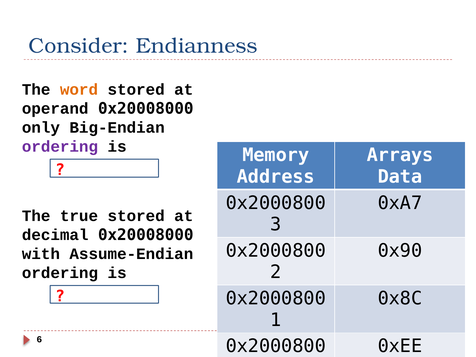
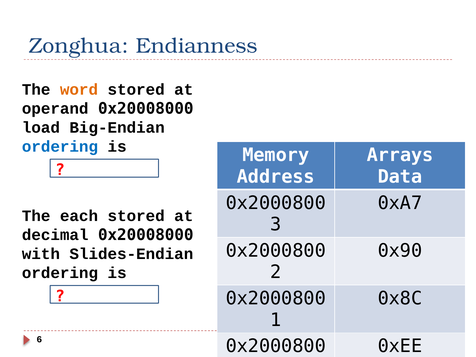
Consider: Consider -> Zonghua
only: only -> load
ordering at (60, 147) colour: purple -> blue
true: true -> each
Assume-Endian: Assume-Endian -> Slides-Endian
